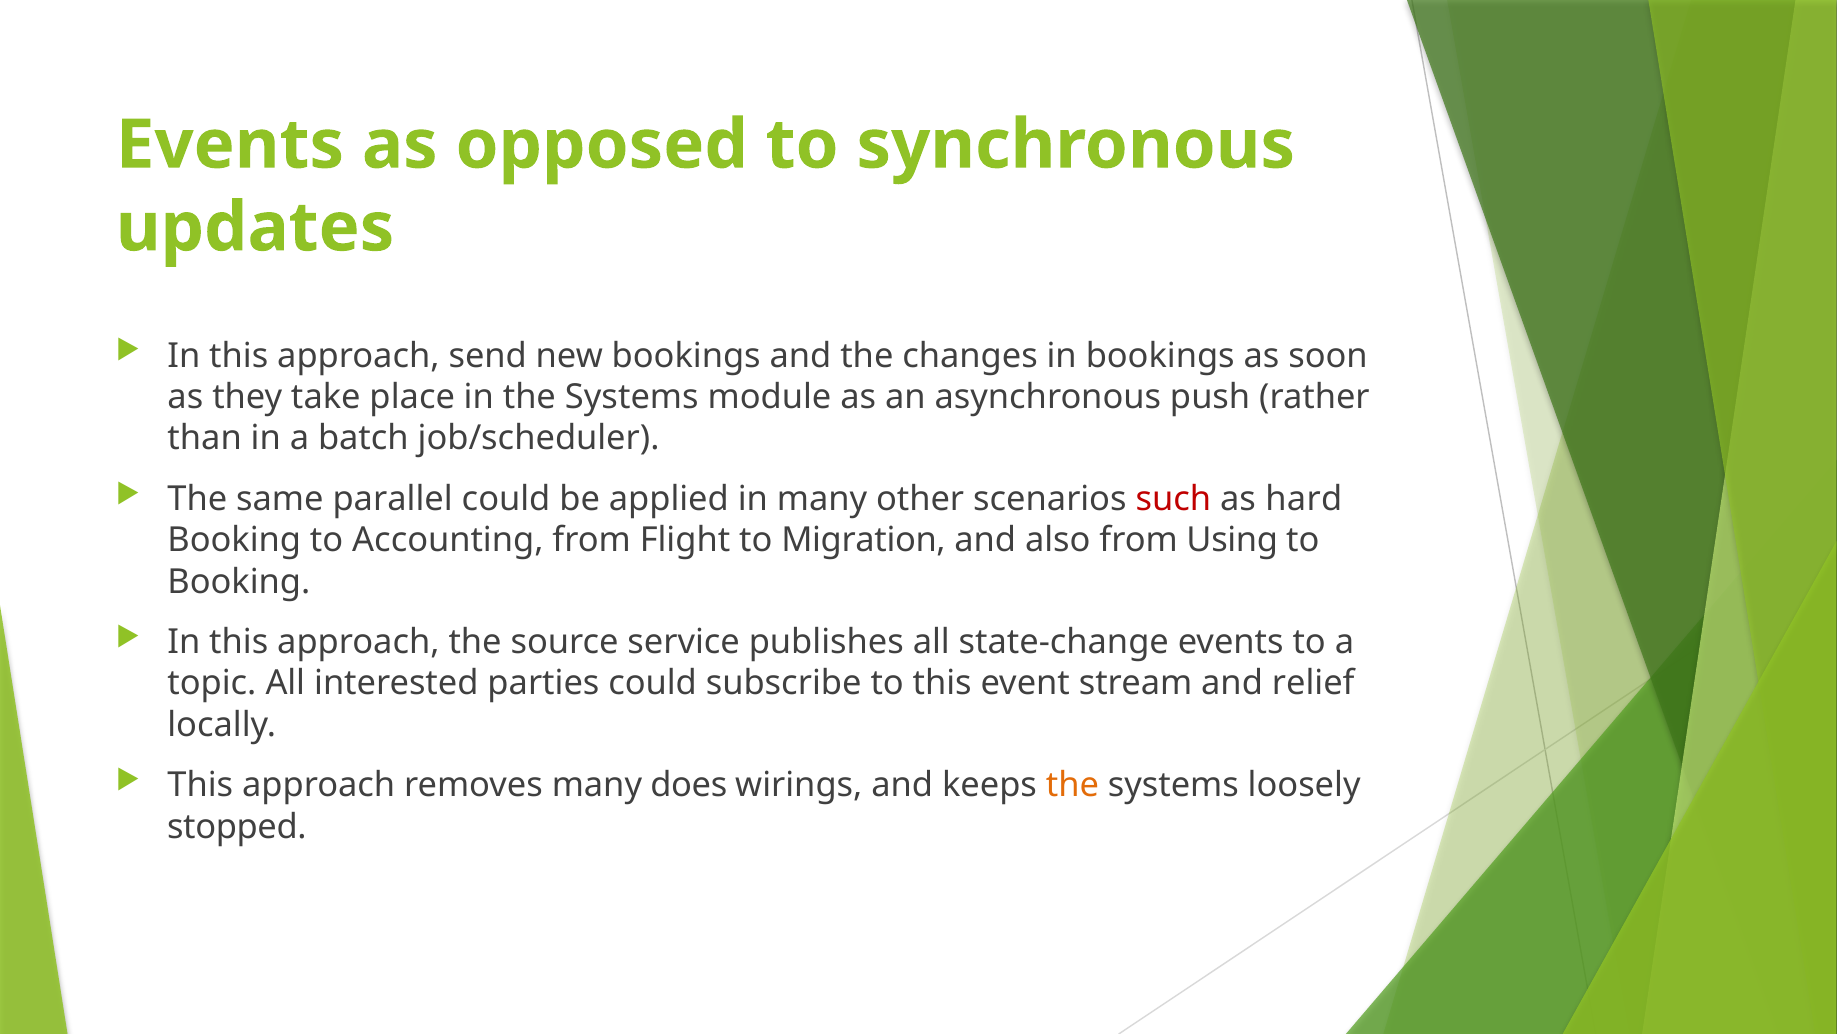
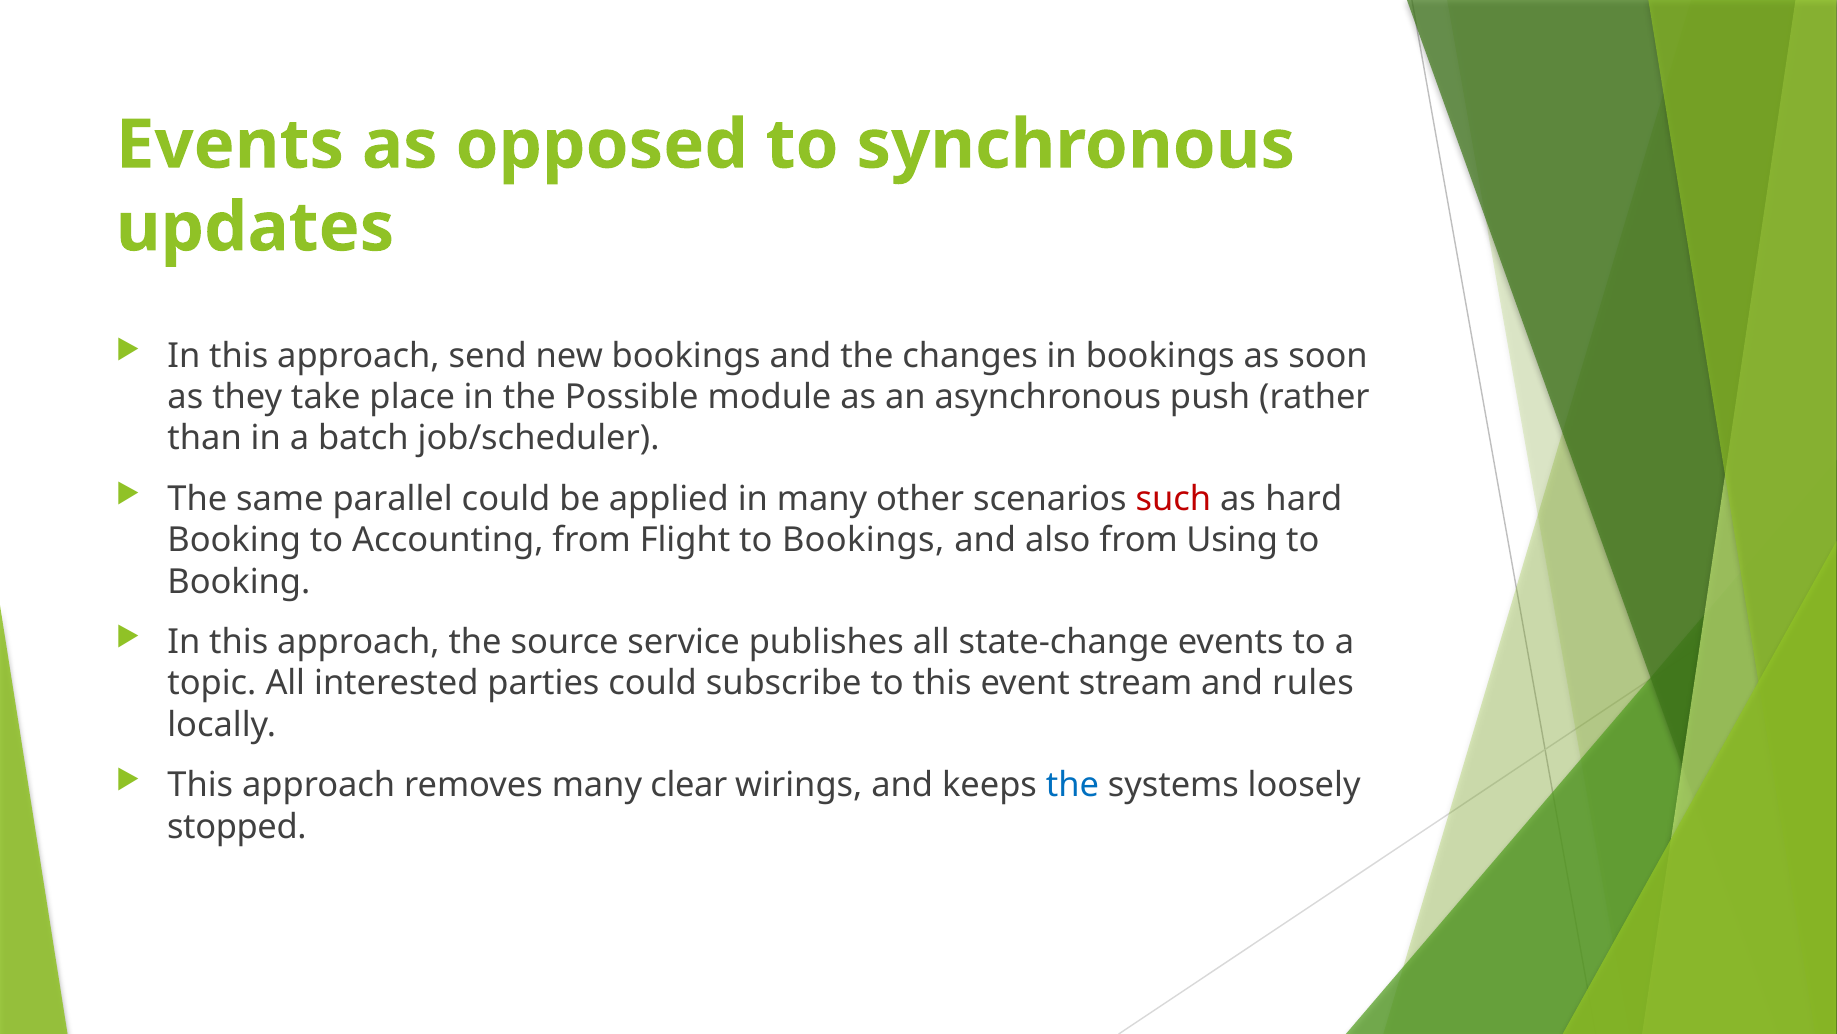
in the Systems: Systems -> Possible
to Migration: Migration -> Bookings
relief: relief -> rules
does: does -> clear
the at (1072, 785) colour: orange -> blue
